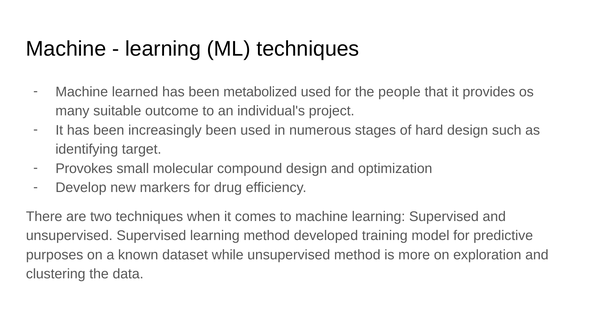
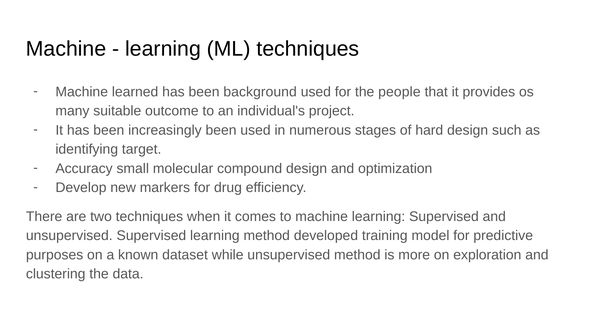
metabolized: metabolized -> background
Provokes: Provokes -> Accuracy
